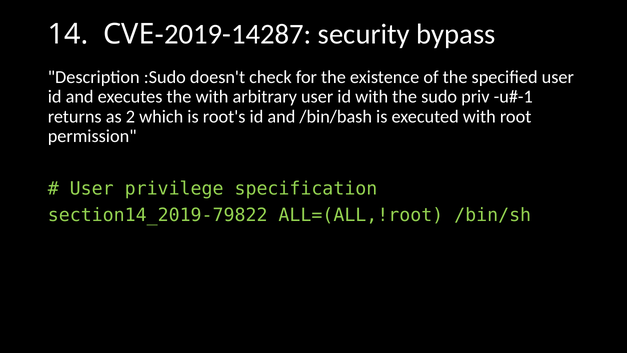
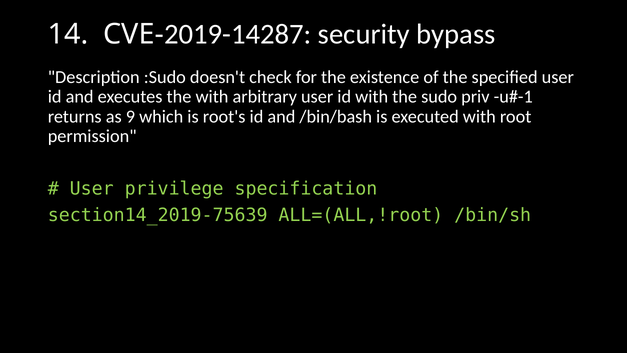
2: 2 -> 9
section14_2019-79822: section14_2019-79822 -> section14_2019-75639
